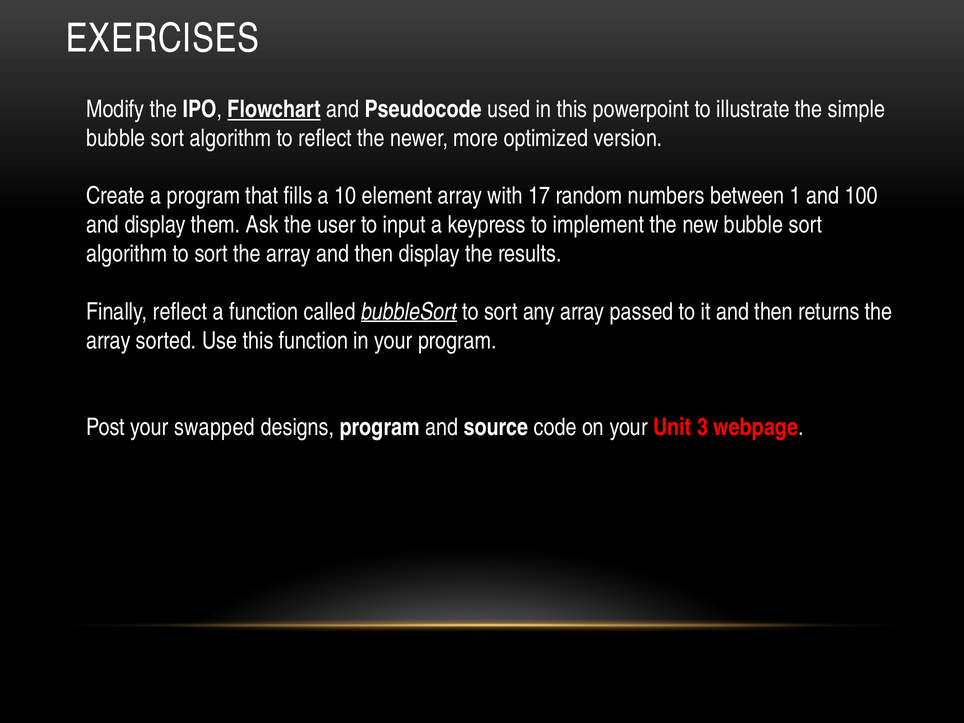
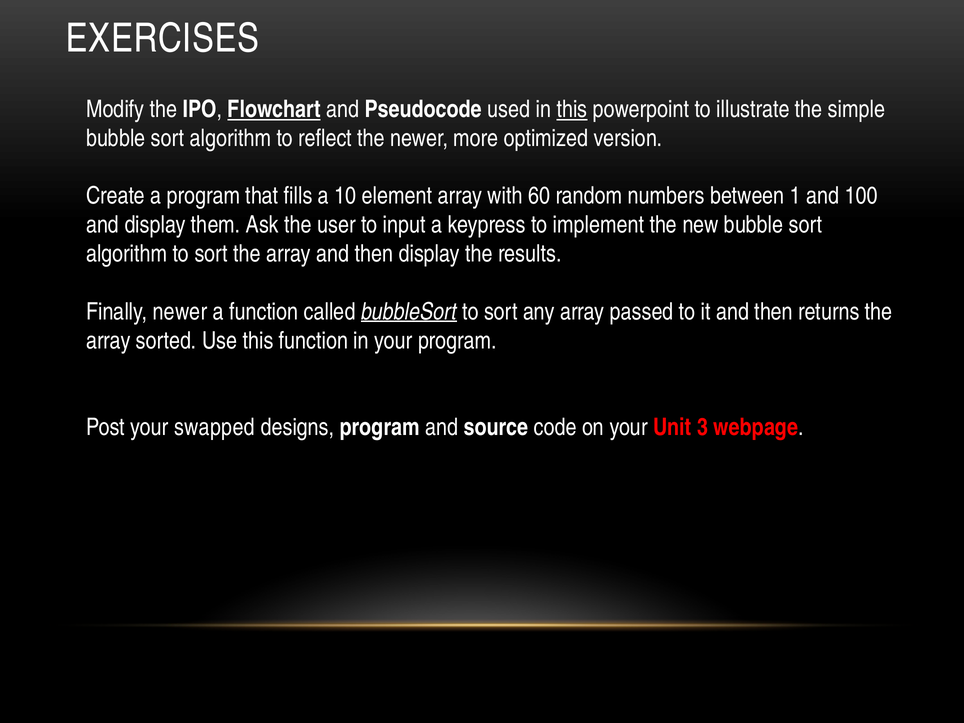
this at (572, 109) underline: none -> present
17: 17 -> 60
Finally reflect: reflect -> newer
